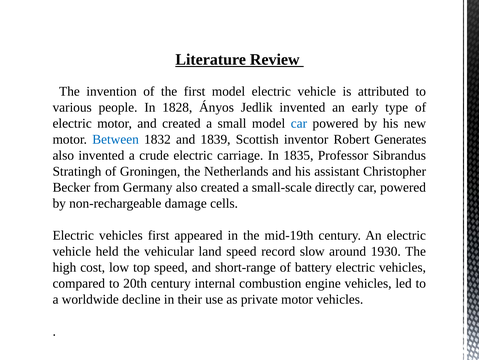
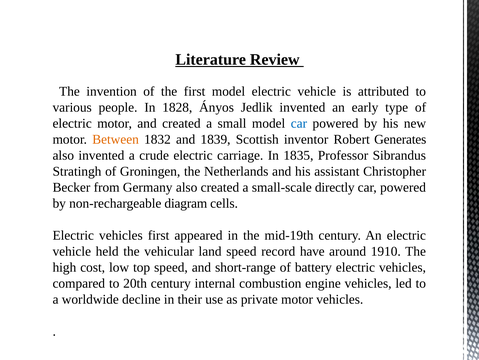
Between colour: blue -> orange
damage: damage -> diagram
slow: slow -> have
1930: 1930 -> 1910
